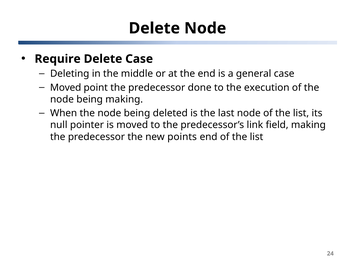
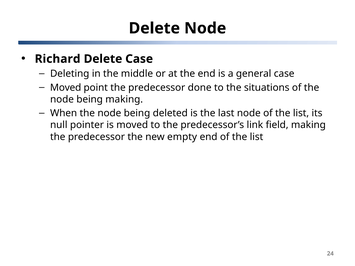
Require: Require -> Richard
execution: execution -> situations
points: points -> empty
